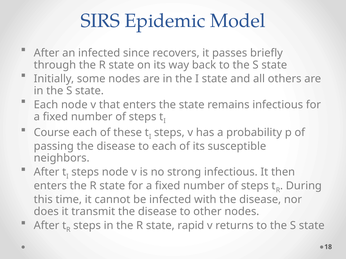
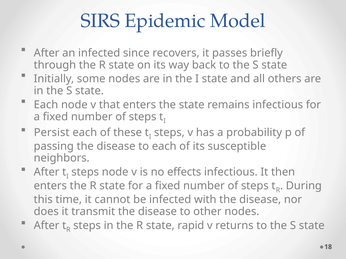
Course: Course -> Persist
strong: strong -> effects
